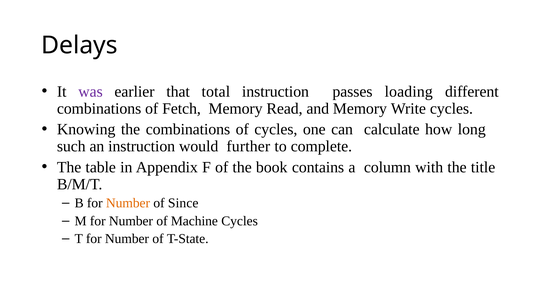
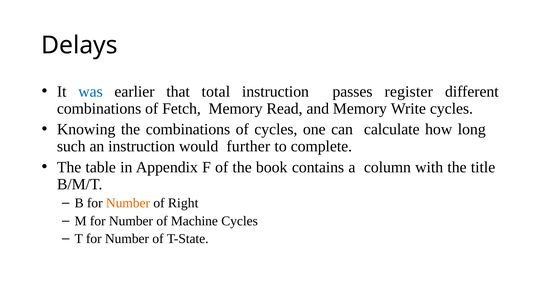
was colour: purple -> blue
loading: loading -> register
Since: Since -> Right
